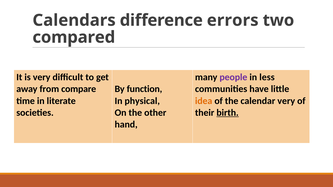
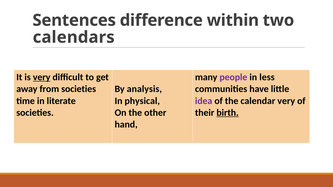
Calendars: Calendars -> Sentences
errors: errors -> within
compared: compared -> calendars
very at (42, 77) underline: none -> present
from compare: compare -> societies
function: function -> analysis
idea colour: orange -> purple
